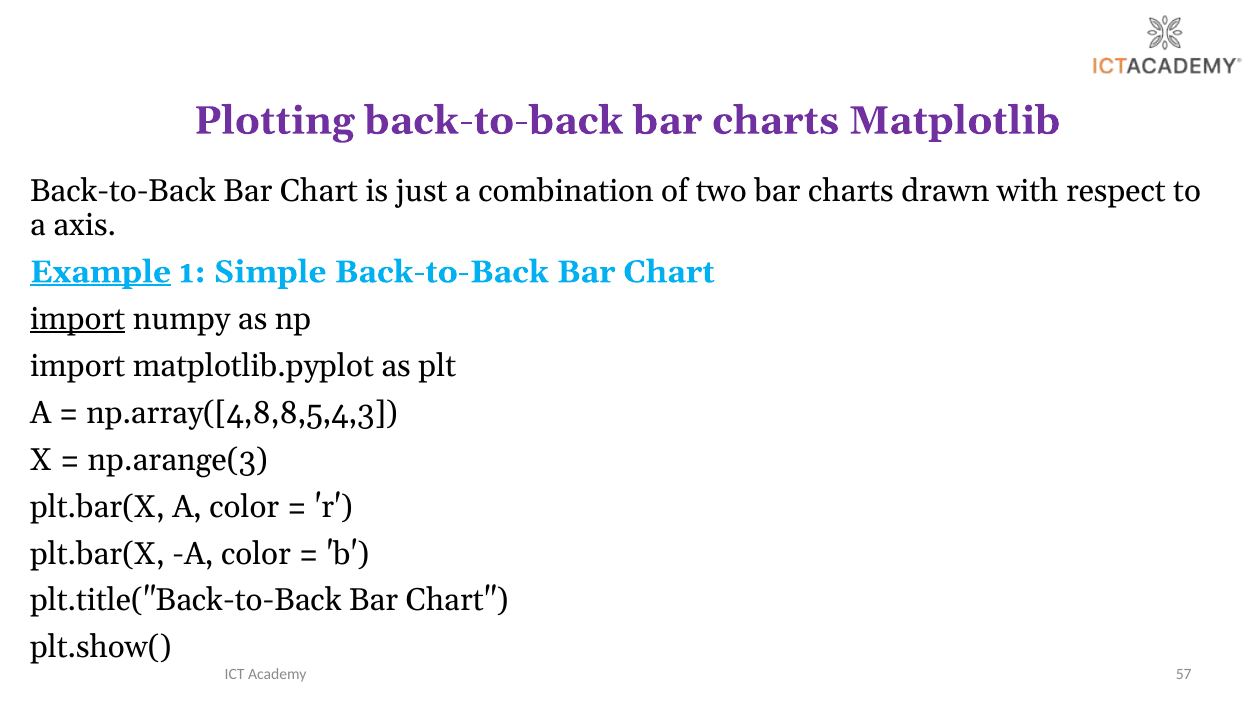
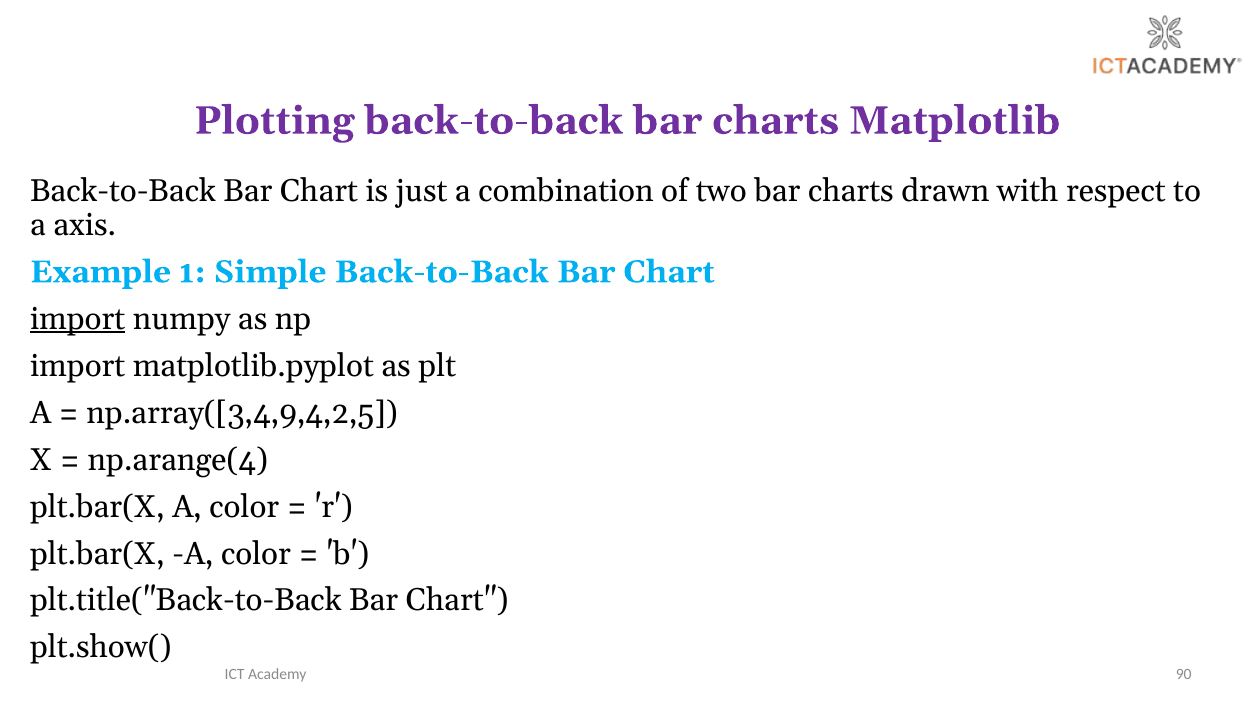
Example underline: present -> none
np.array([4,8,8,5,4,3: np.array([4,8,8,5,4,3 -> np.array([3,4,9,4,2,5
np.arange(3: np.arange(3 -> np.arange(4
57: 57 -> 90
